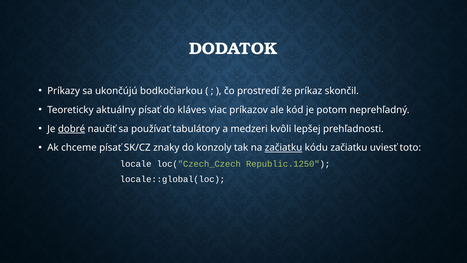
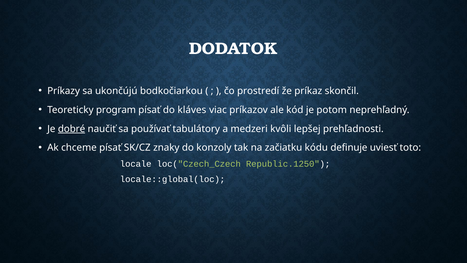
aktuálny: aktuálny -> program
začiatku at (284, 148) underline: present -> none
kódu začiatku: začiatku -> definuje
